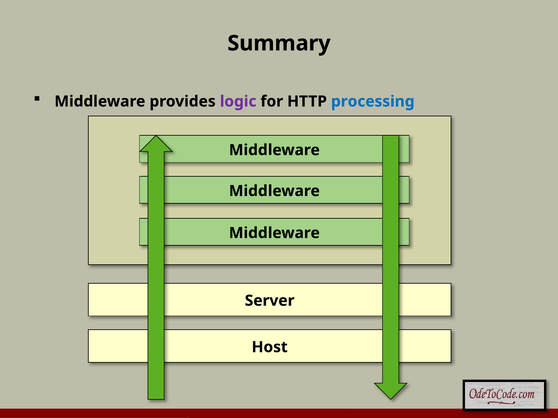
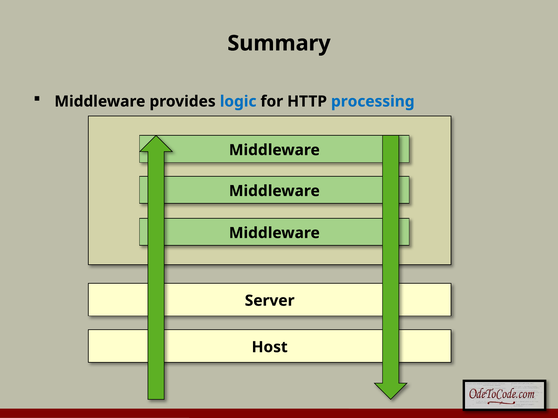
logic colour: purple -> blue
